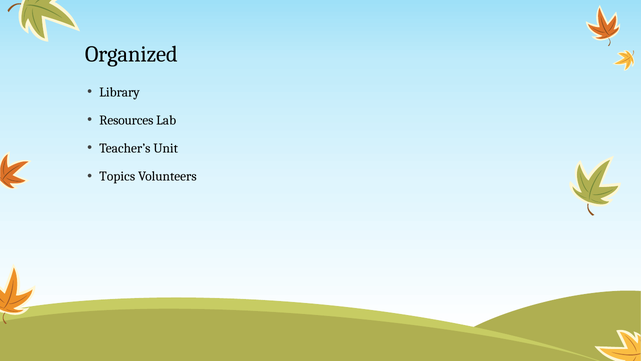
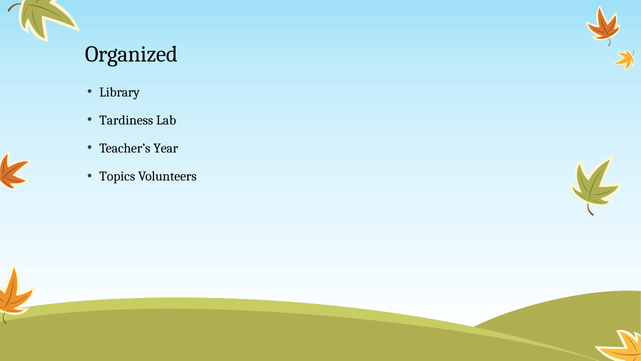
Resources: Resources -> Tardiness
Unit: Unit -> Year
